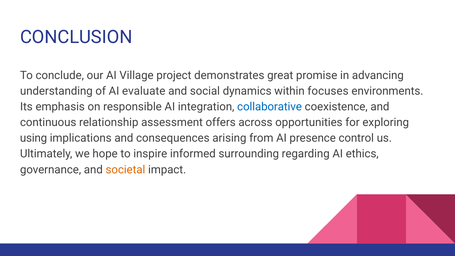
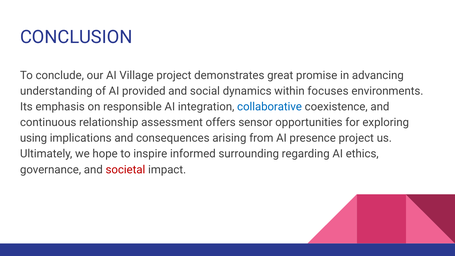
evaluate: evaluate -> provided
across: across -> sensor
presence control: control -> project
societal colour: orange -> red
